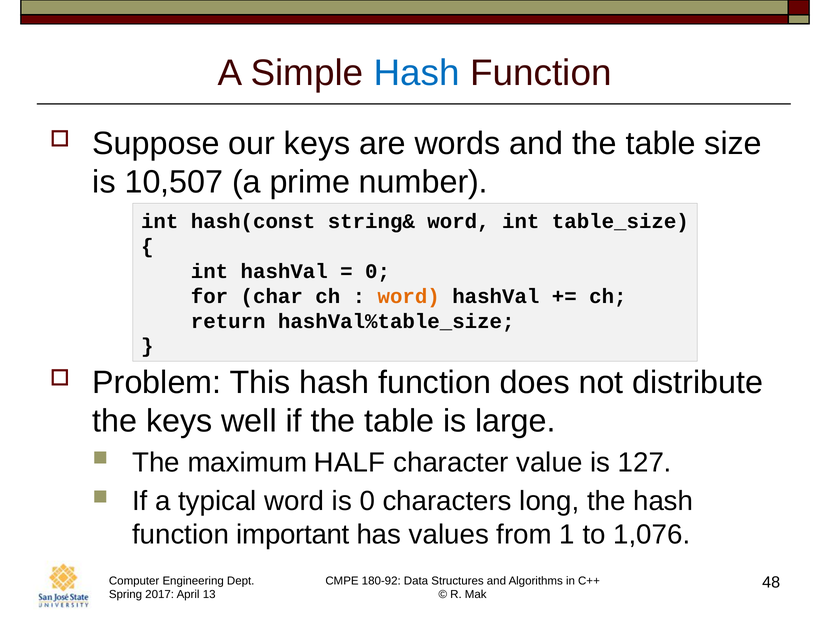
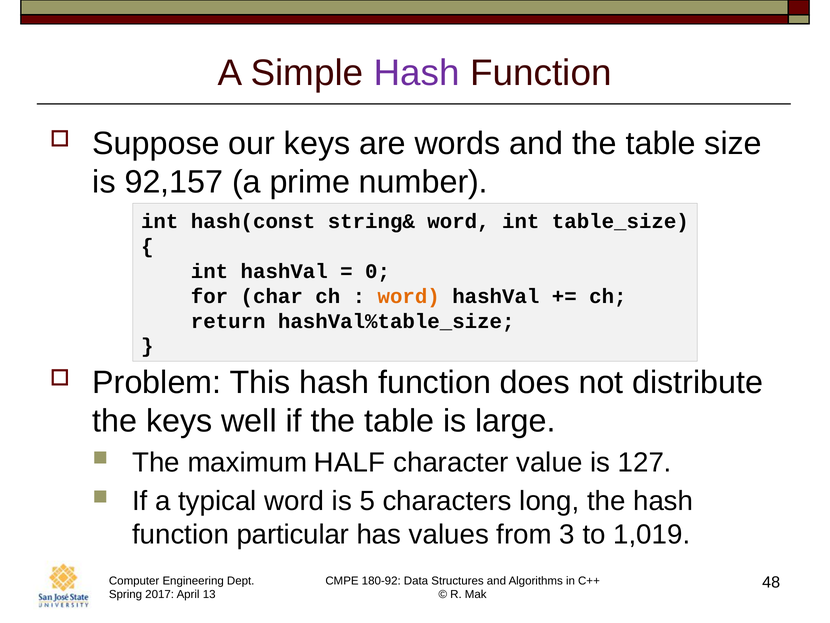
Hash at (417, 73) colour: blue -> purple
10,507: 10,507 -> 92,157
is 0: 0 -> 5
important: important -> particular
1: 1 -> 3
1,076: 1,076 -> 1,019
